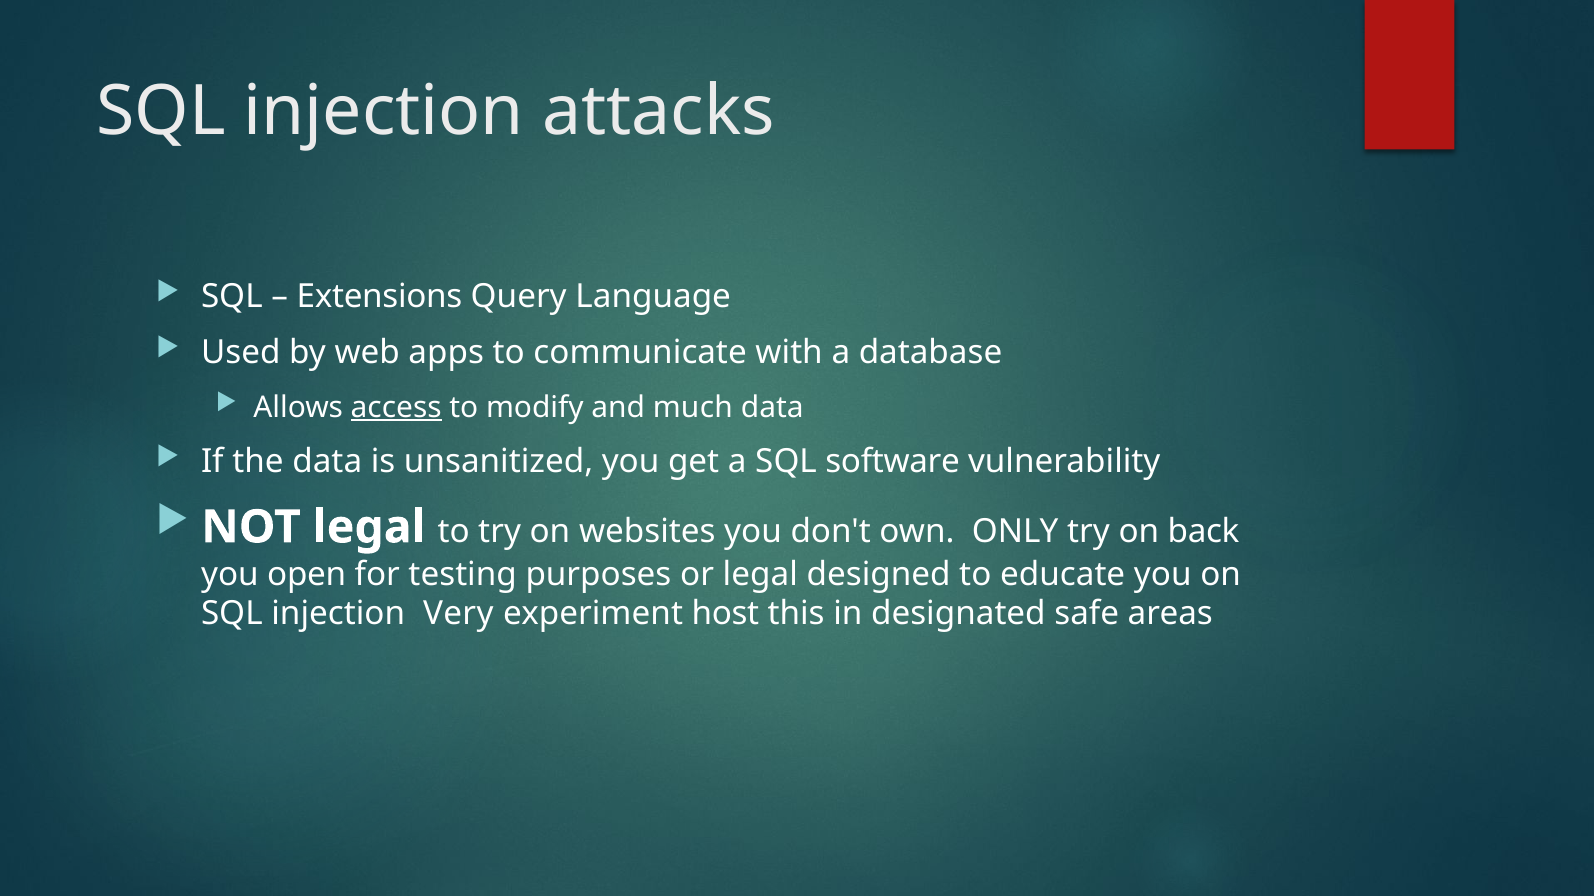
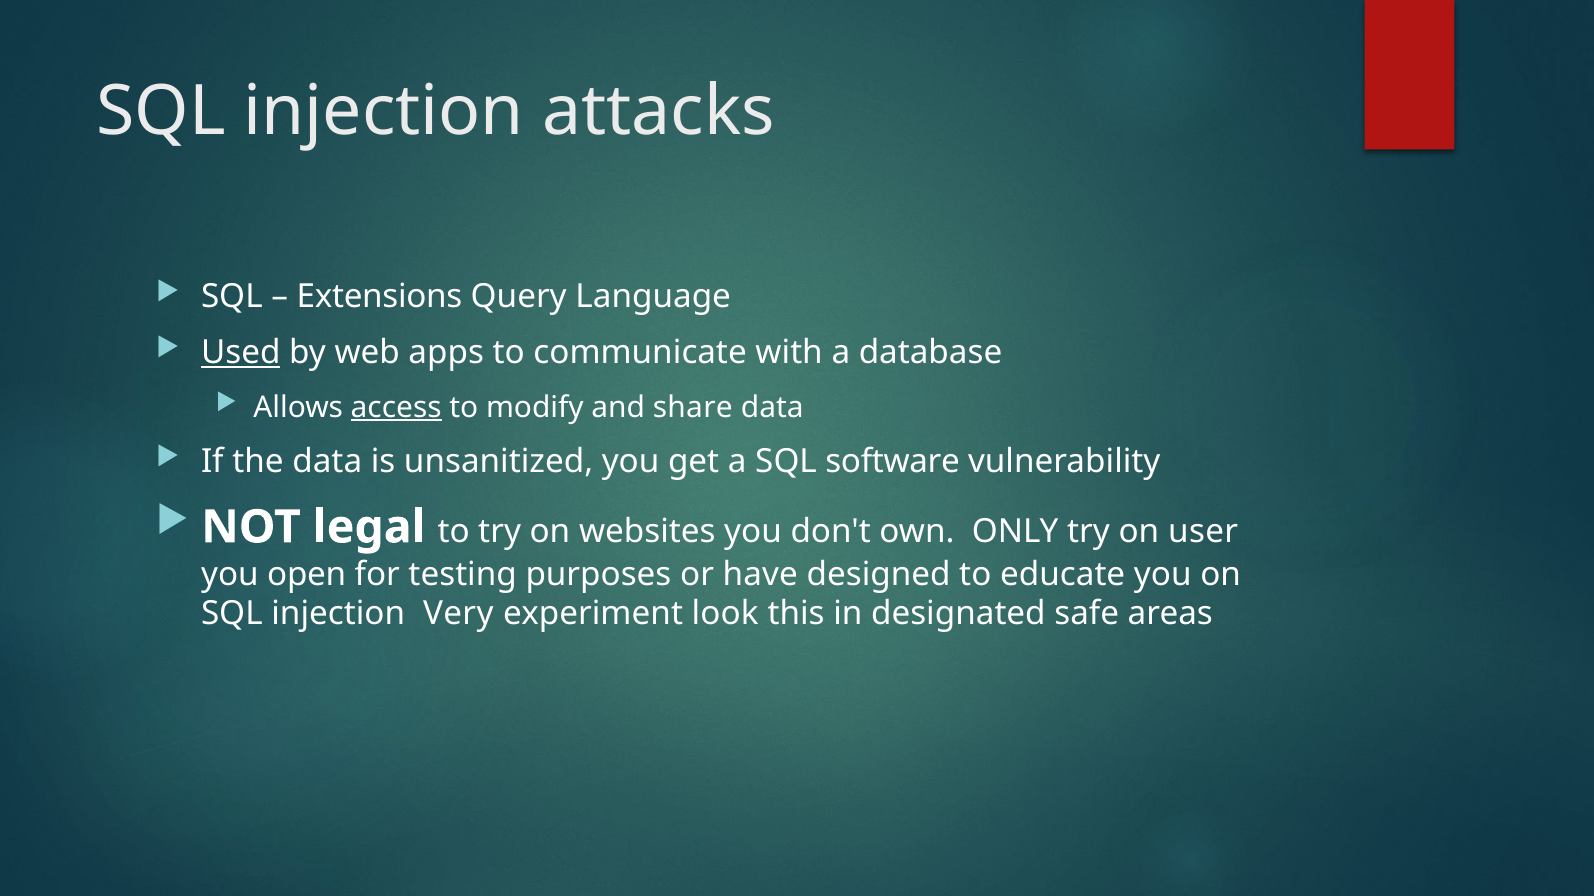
Used underline: none -> present
much: much -> share
back: back -> user
or legal: legal -> have
host: host -> look
